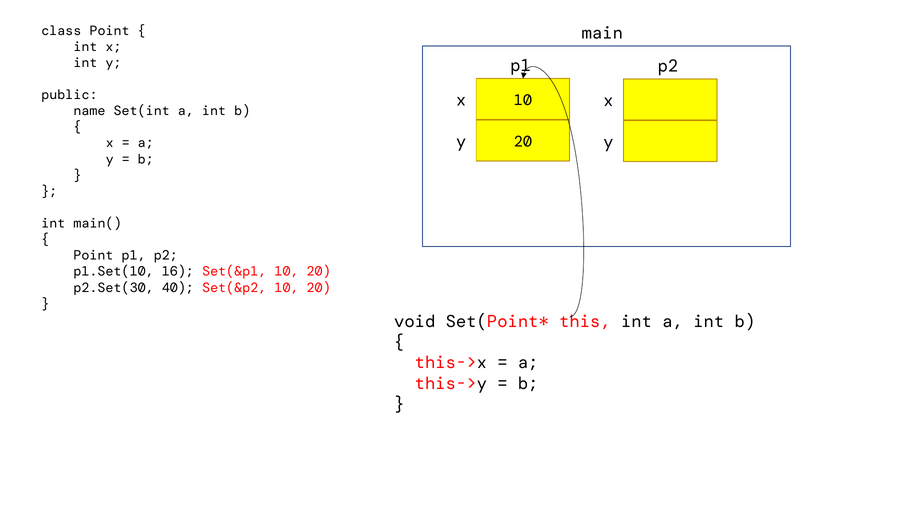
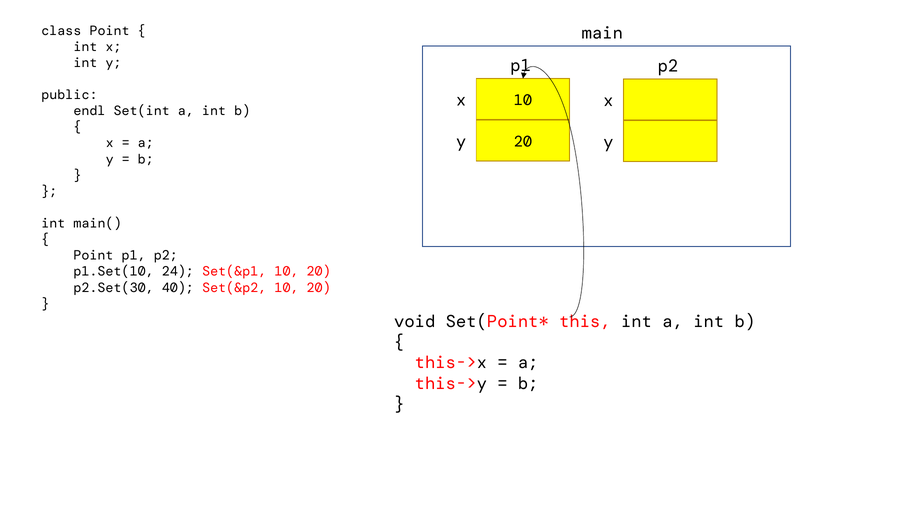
name: name -> endl
16: 16 -> 24
